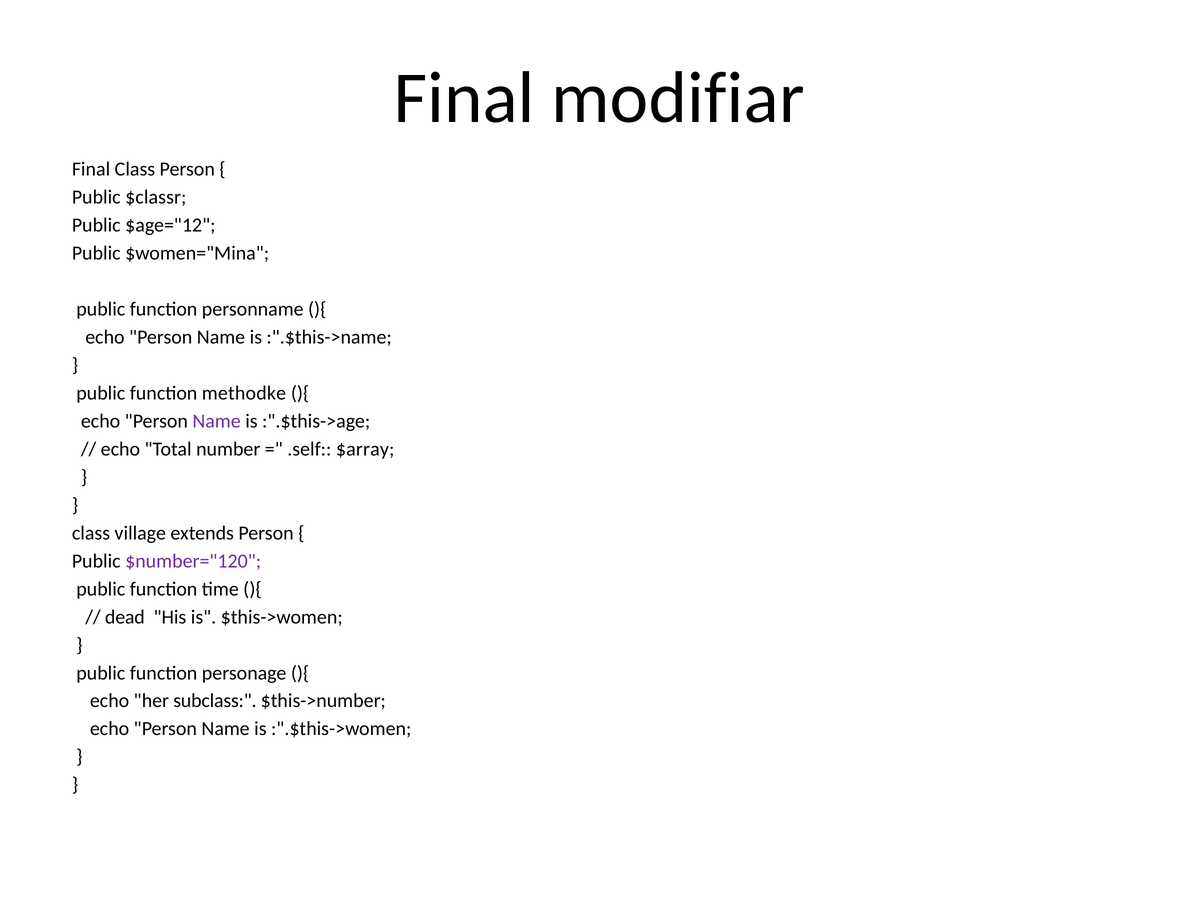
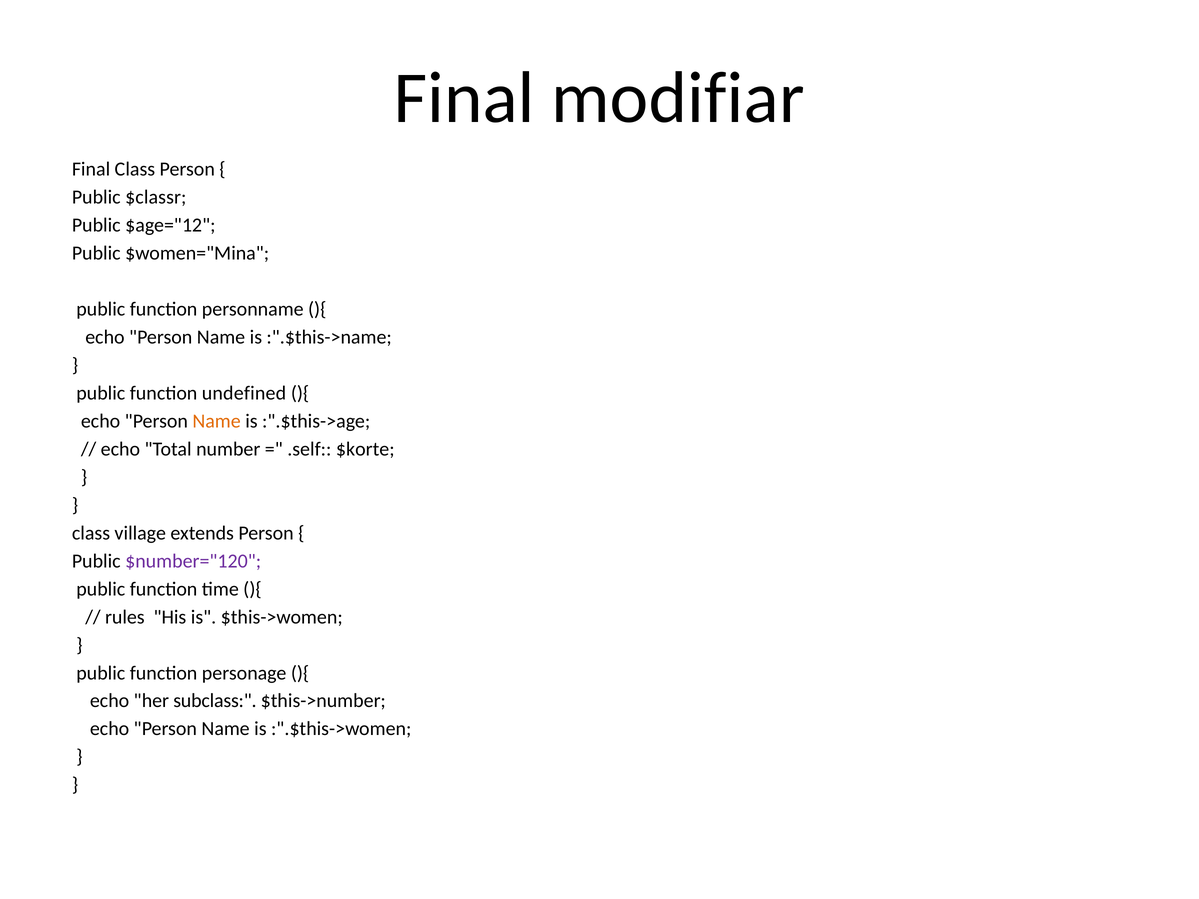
methodke: methodke -> undefined
Name at (217, 421) colour: purple -> orange
$array: $array -> $korte
dead: dead -> rules
